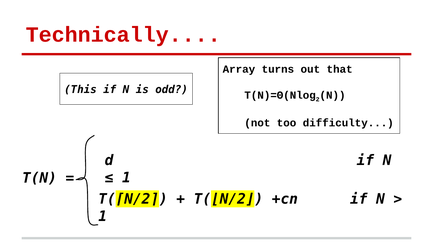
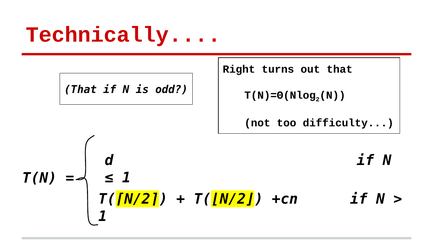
Array: Array -> Right
This at (80, 90): This -> That
